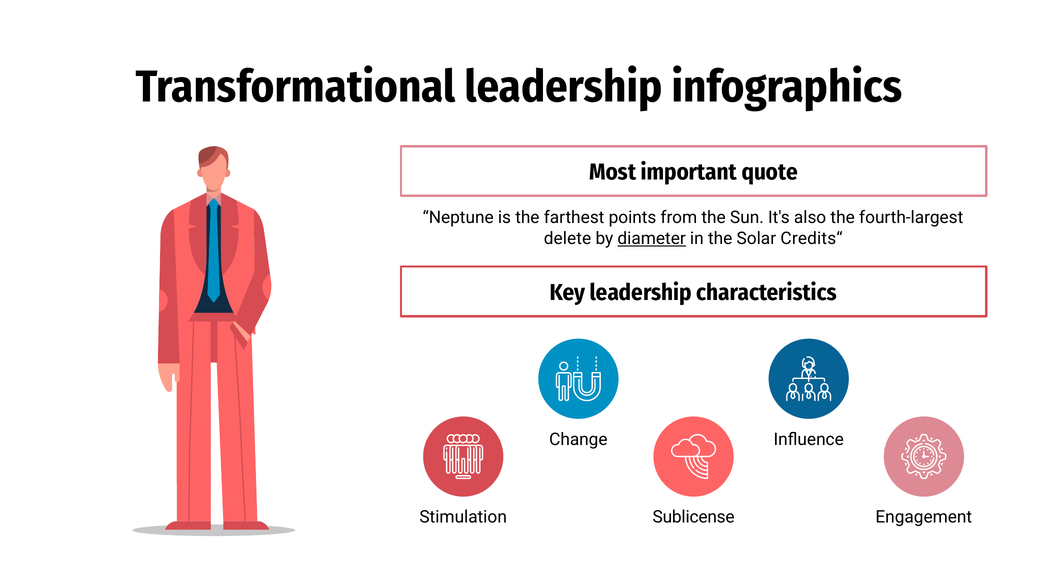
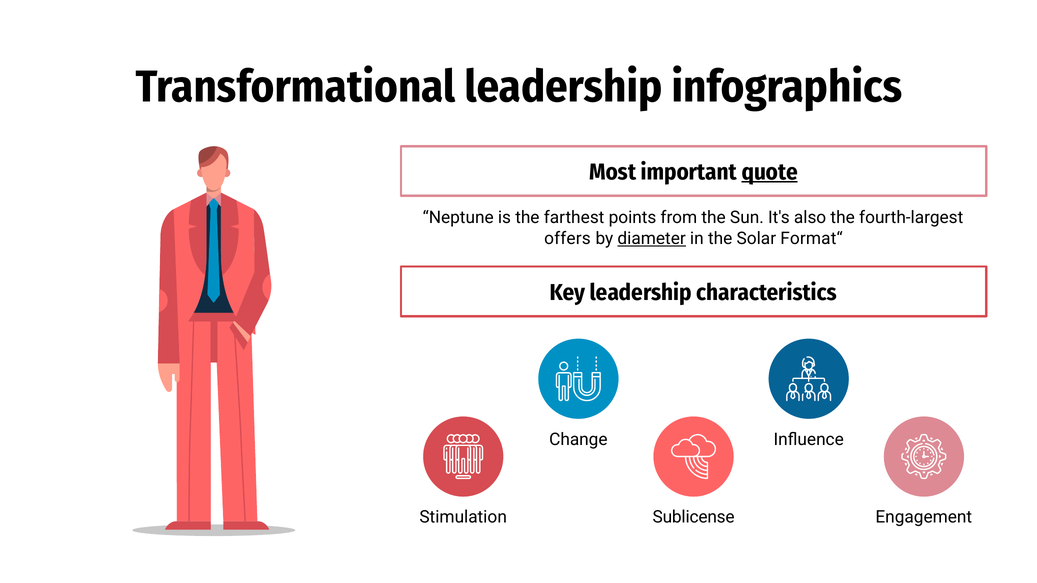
quote underline: none -> present
delete: delete -> offers
Credits“: Credits“ -> Format“
